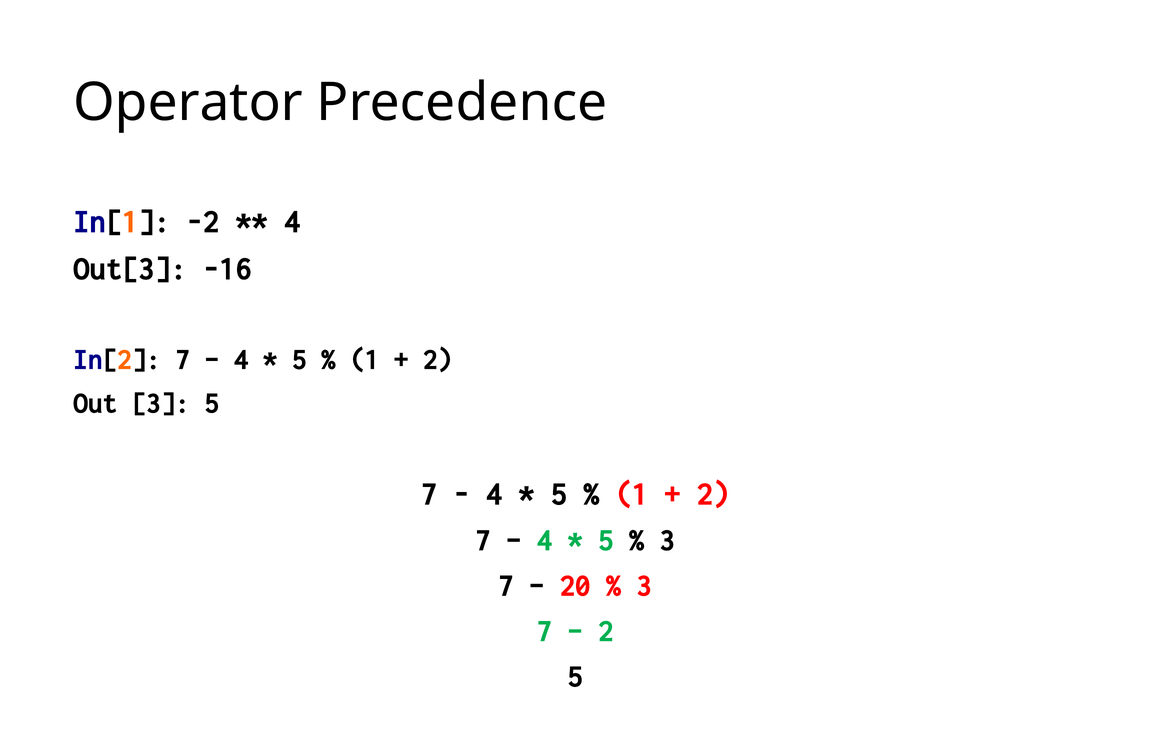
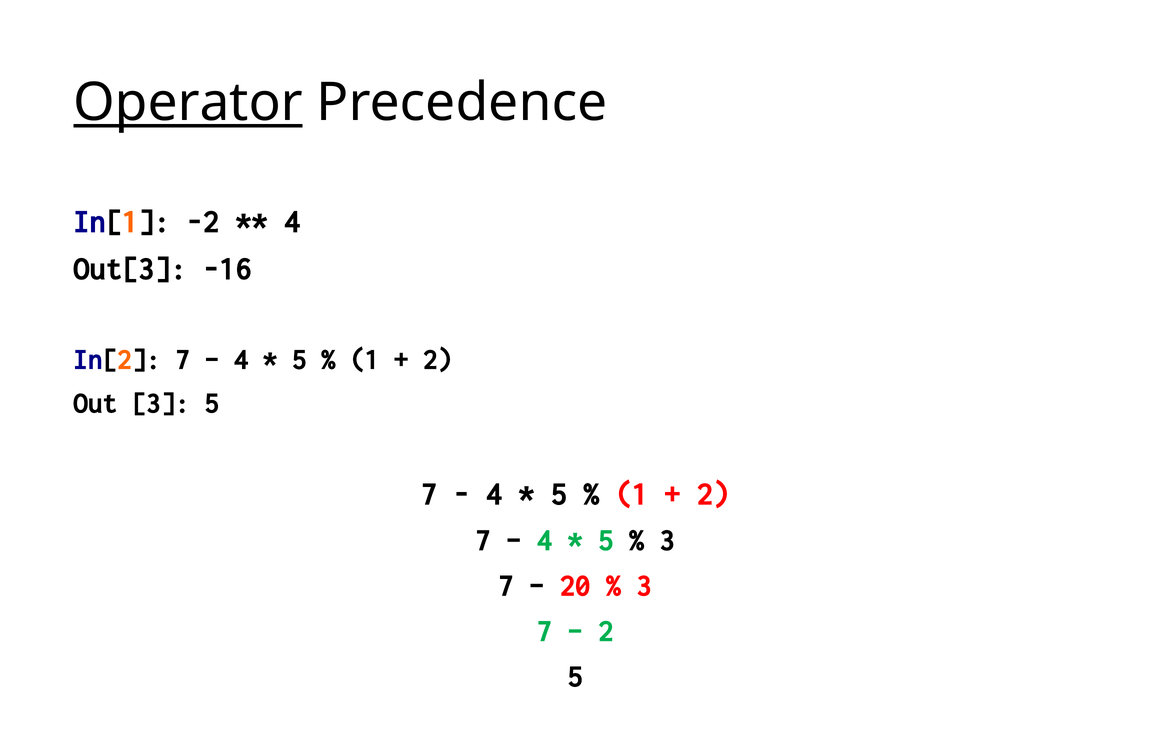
Operator underline: none -> present
